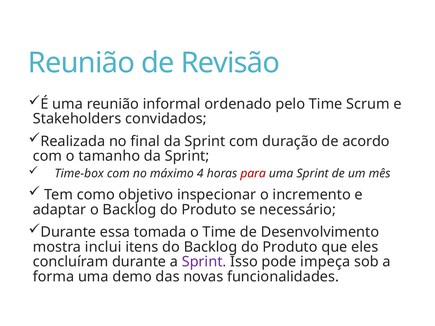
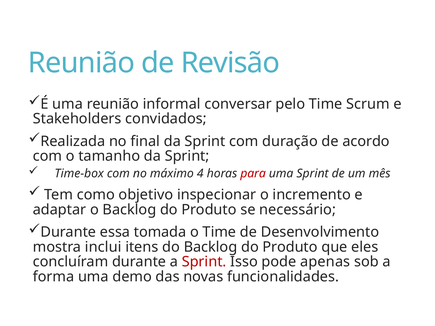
ordenado: ordenado -> conversar
Sprint at (204, 262) colour: purple -> red
impeça: impeça -> apenas
